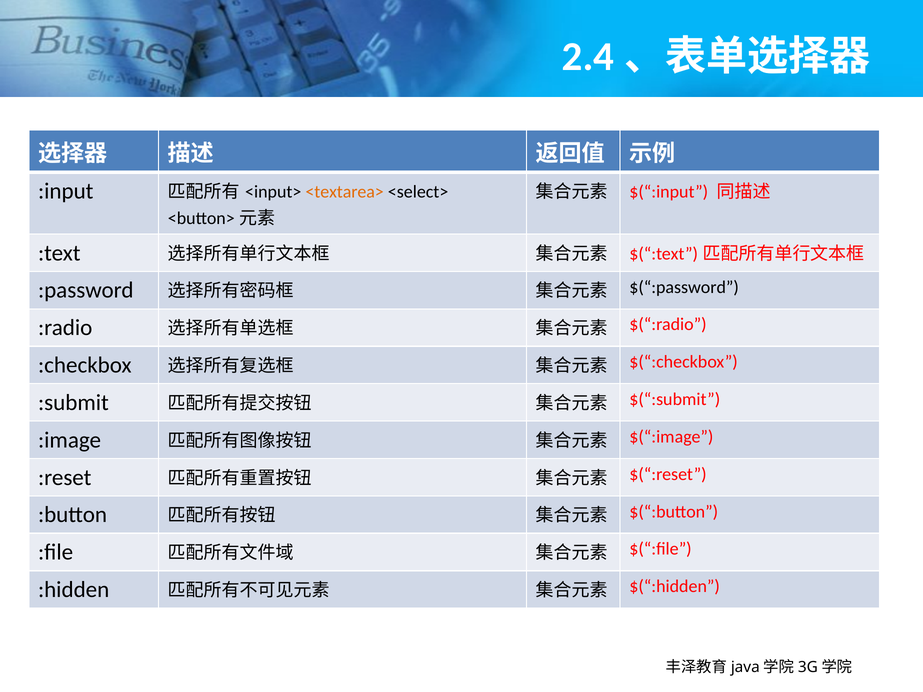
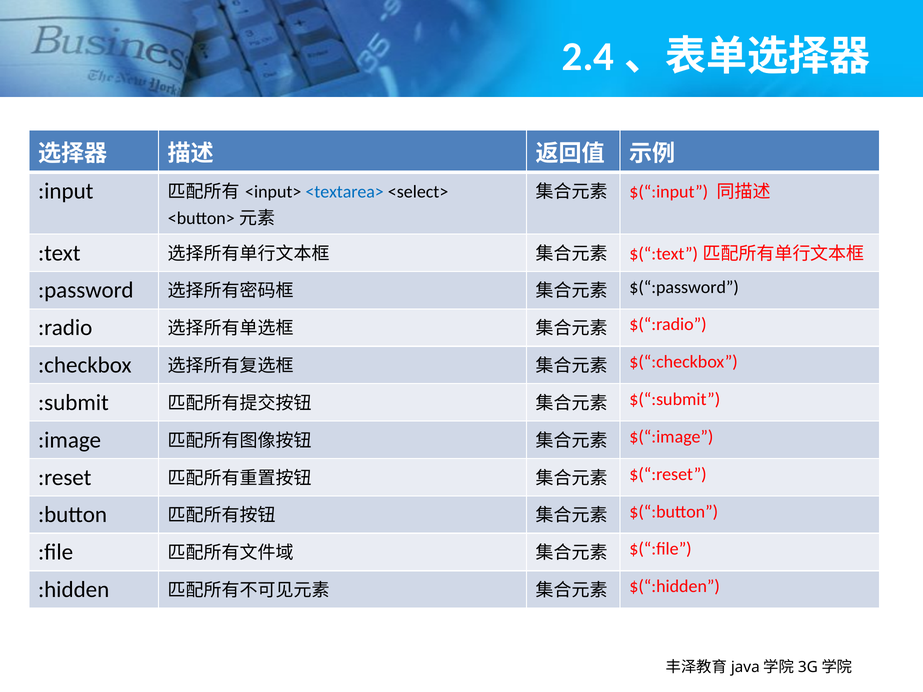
<textarea> colour: orange -> blue
